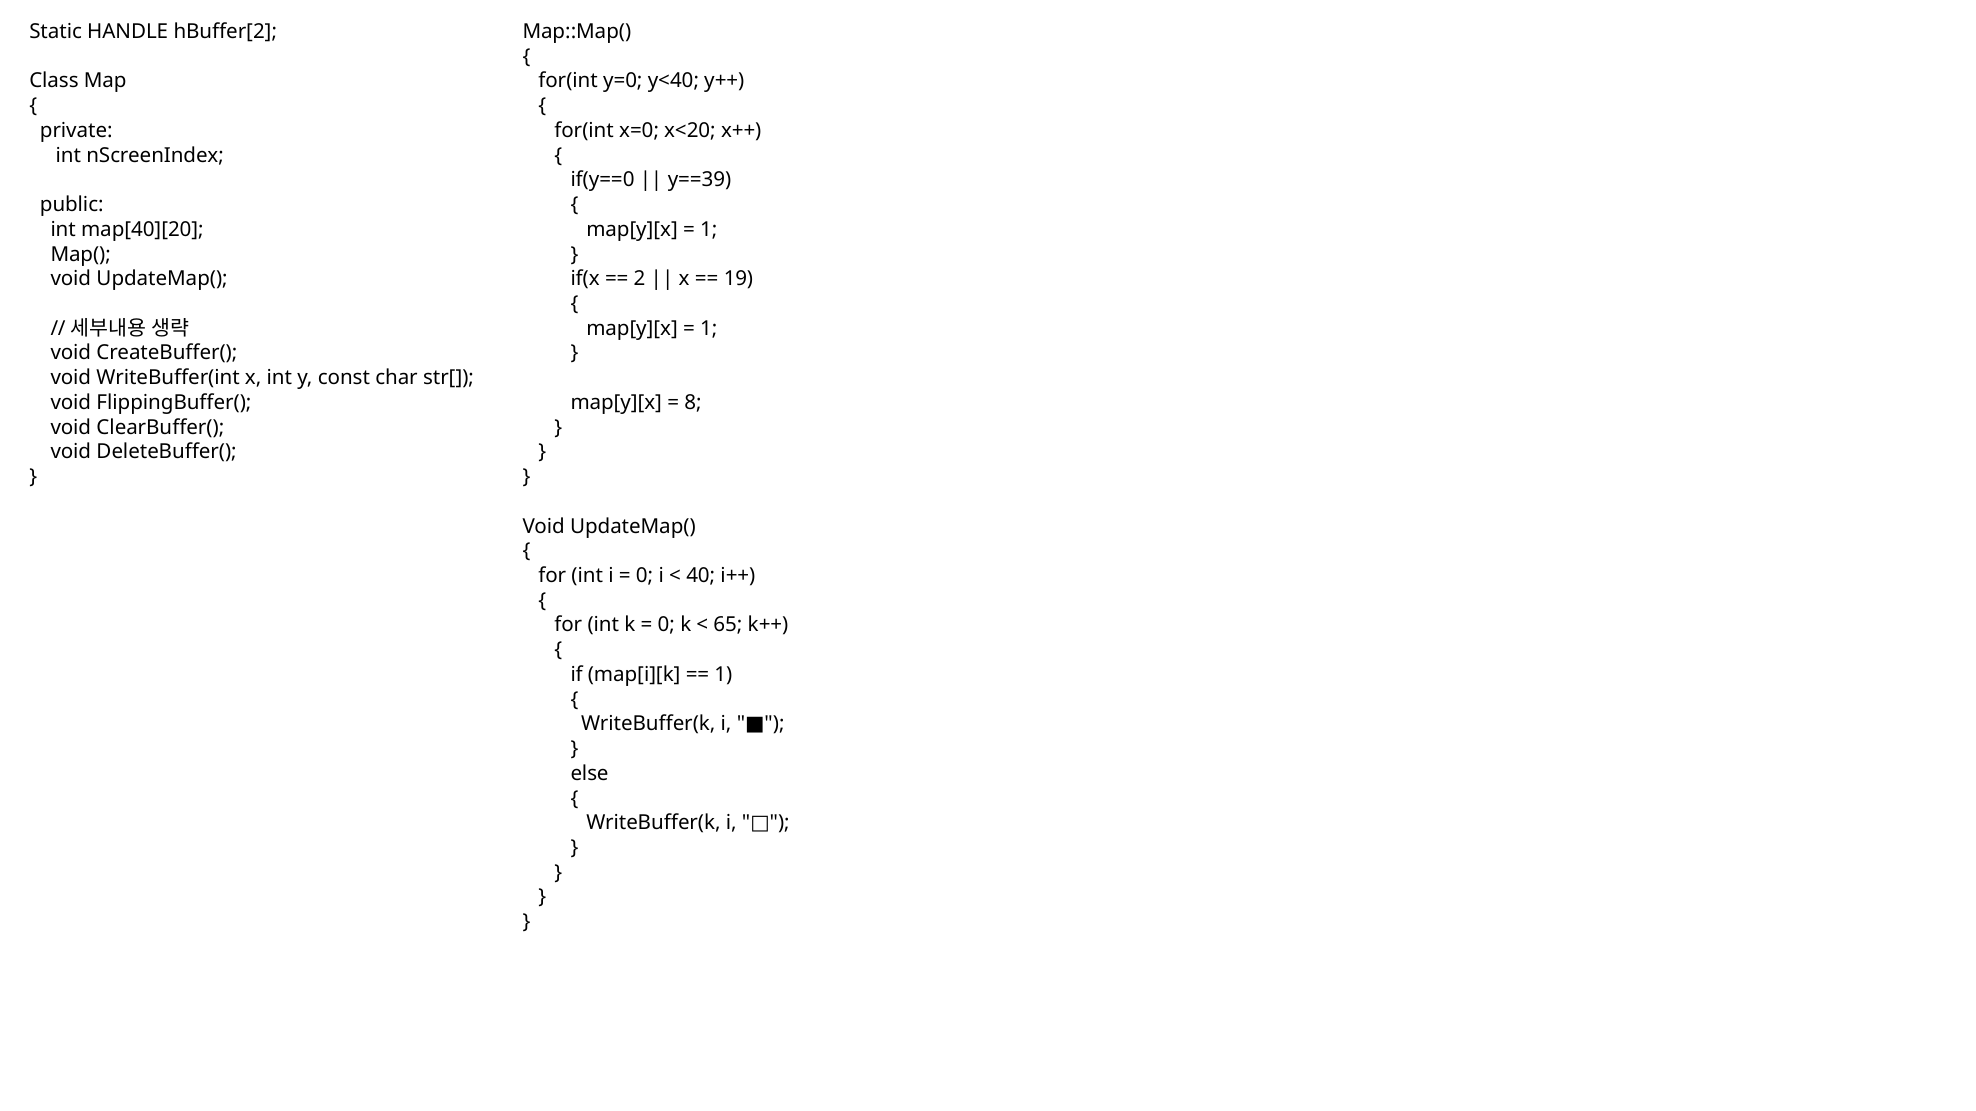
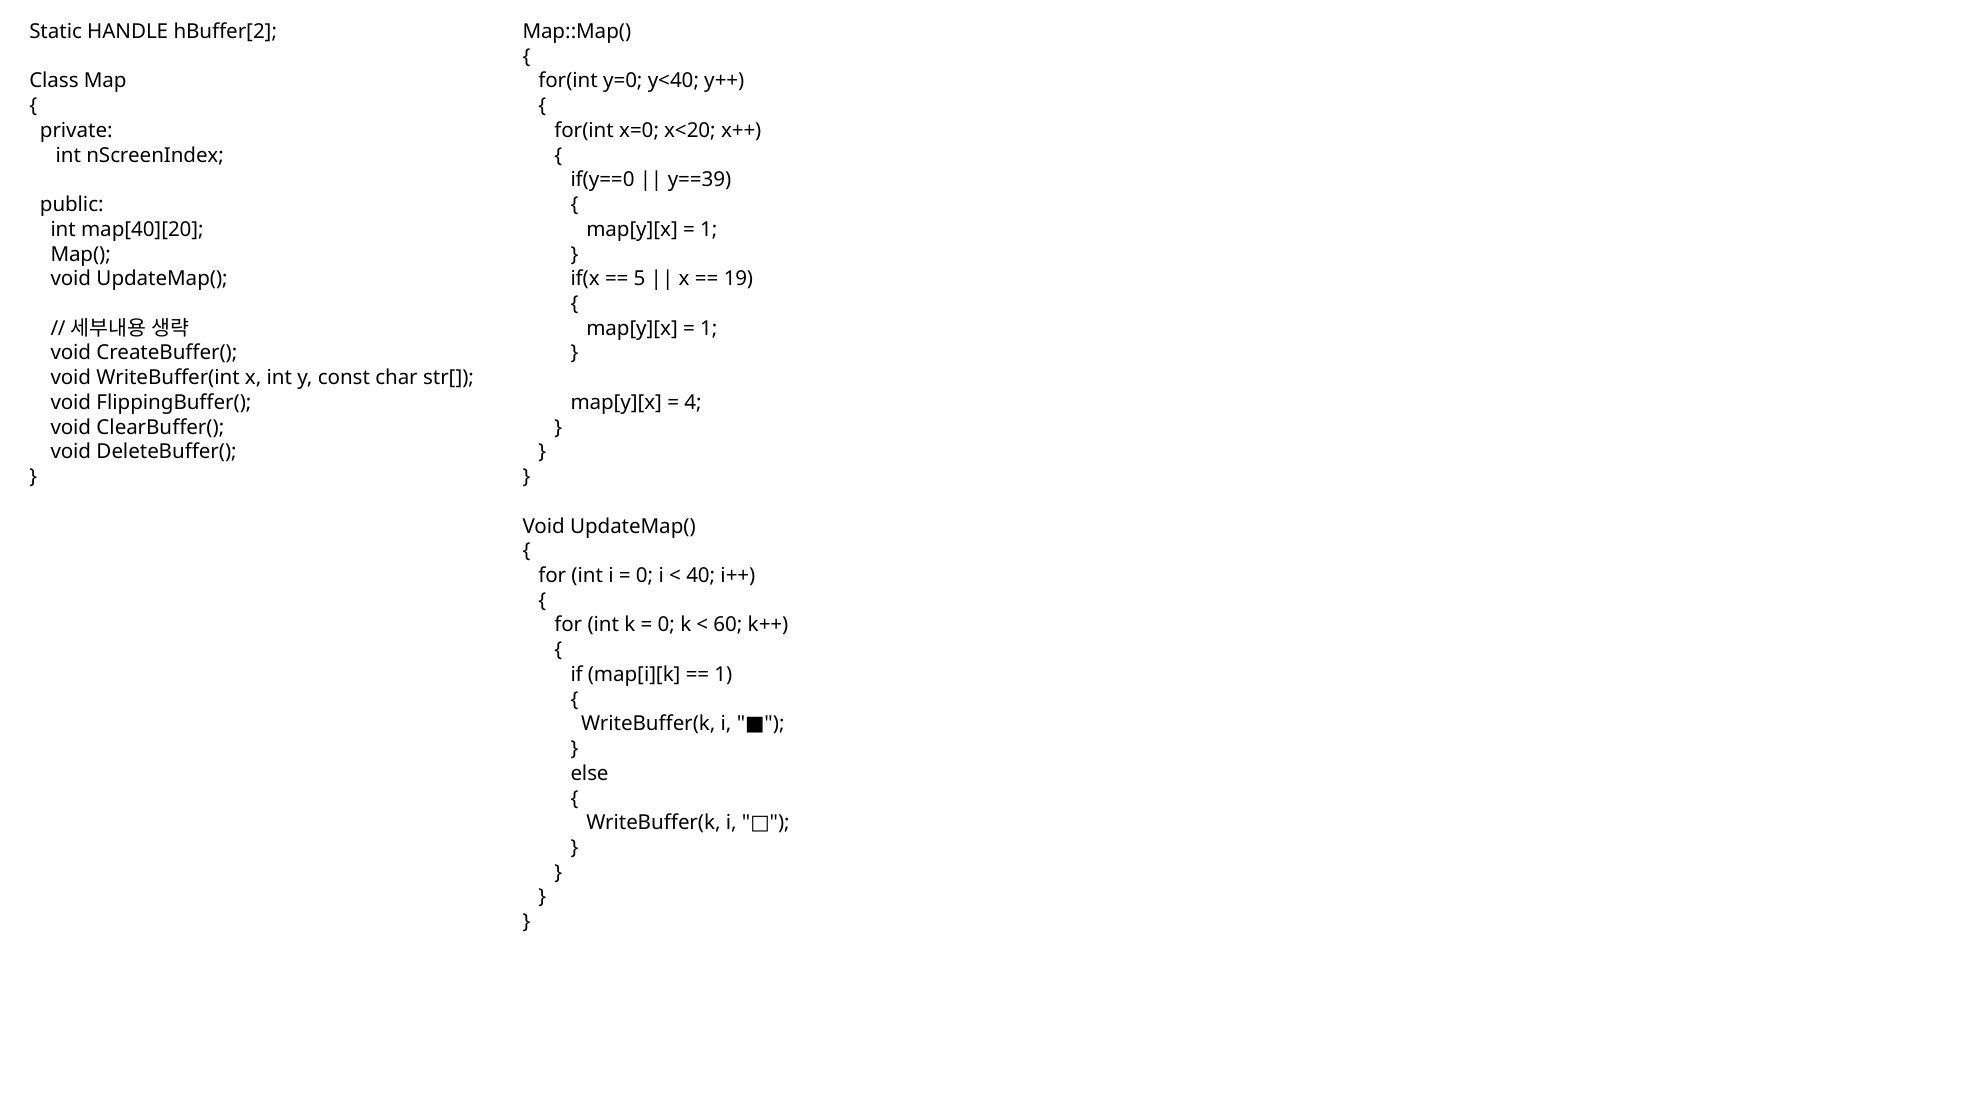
2: 2 -> 5
8: 8 -> 4
65: 65 -> 60
